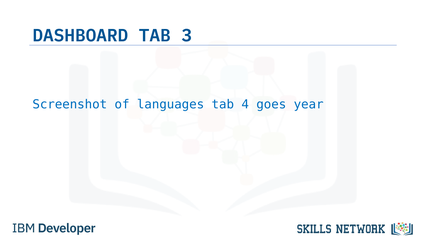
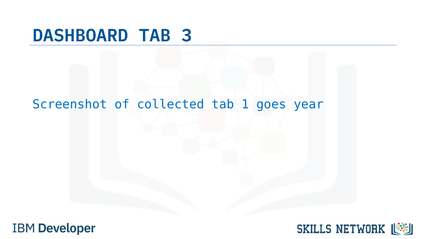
languages: languages -> collected
4: 4 -> 1
